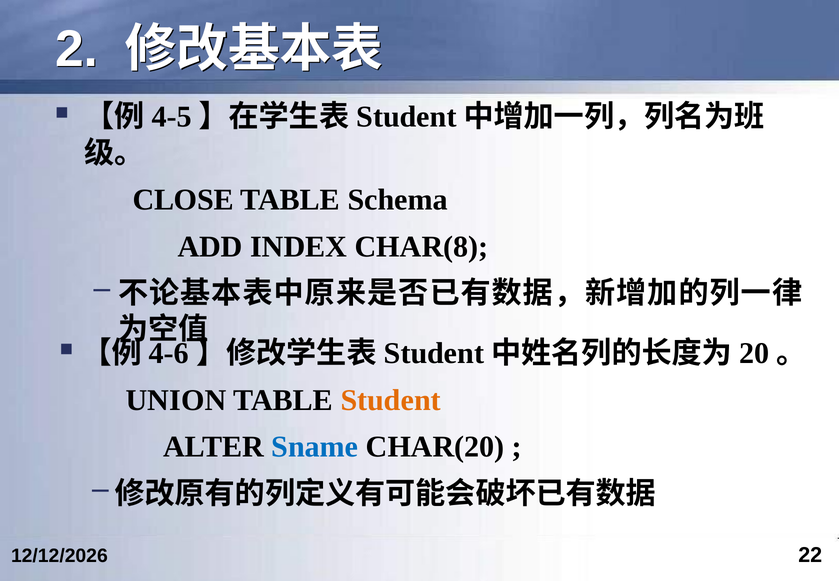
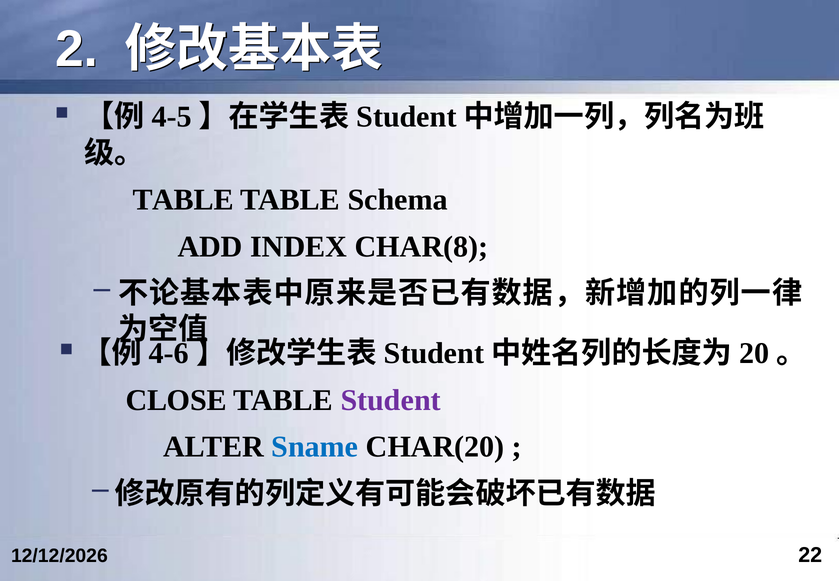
CLOSE at (183, 200): CLOSE -> TABLE
UNION: UNION -> CLOSE
Student at (391, 400) colour: orange -> purple
